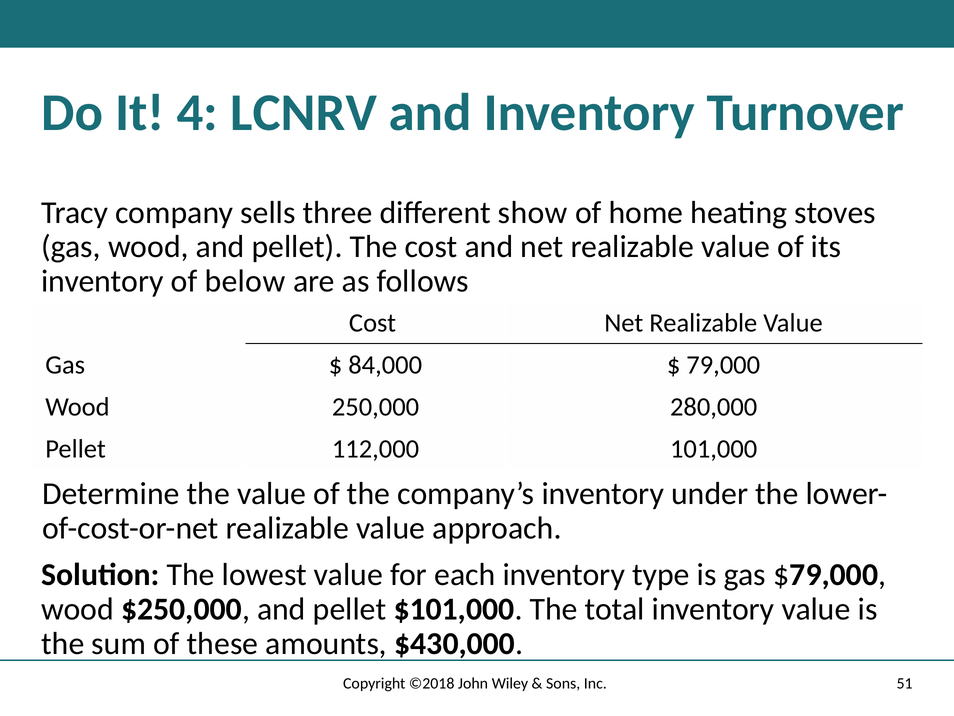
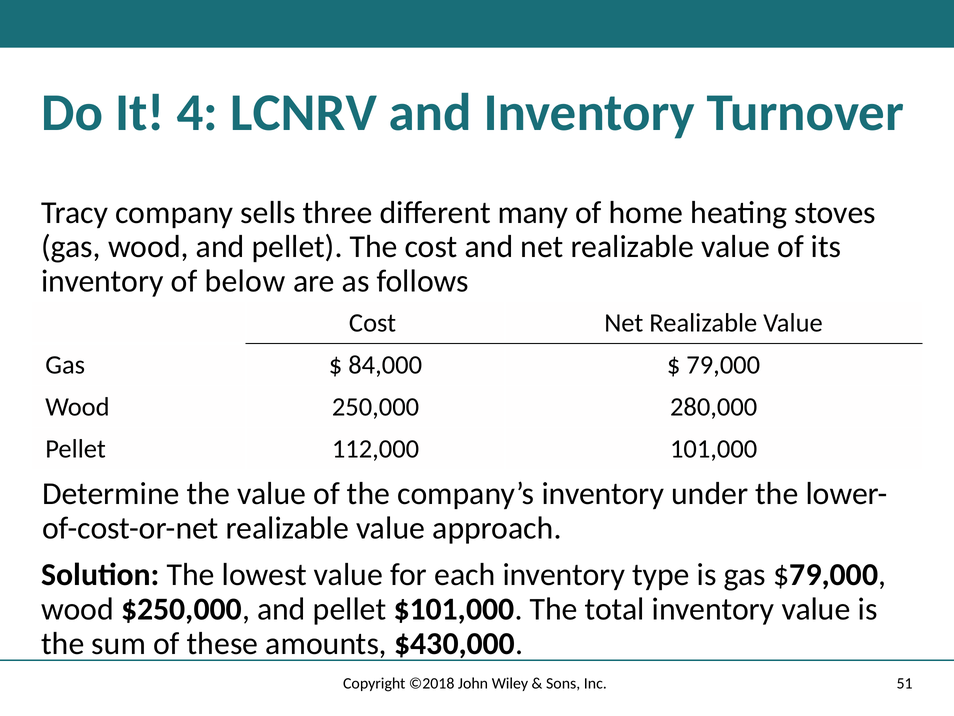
show: show -> many
